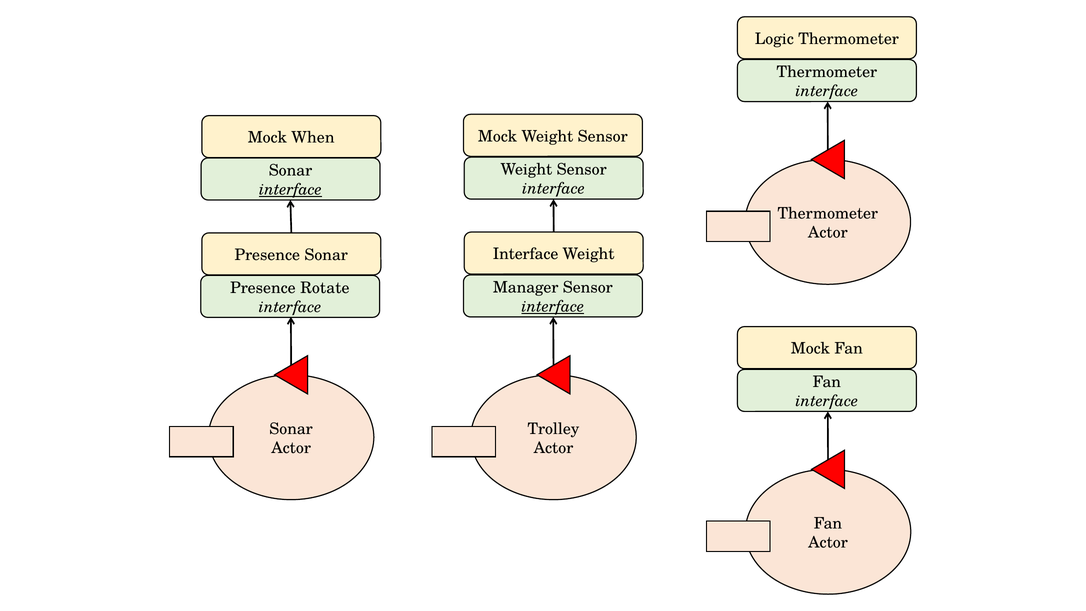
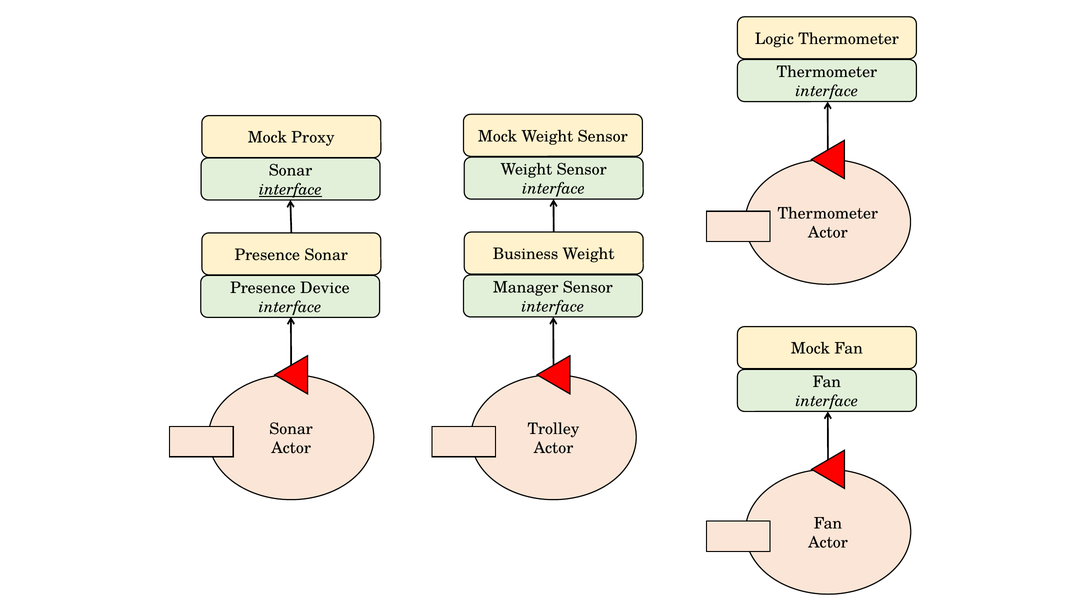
When: When -> Proxy
Interface at (526, 254): Interface -> Business
Rotate: Rotate -> Device
interface at (553, 306) underline: present -> none
